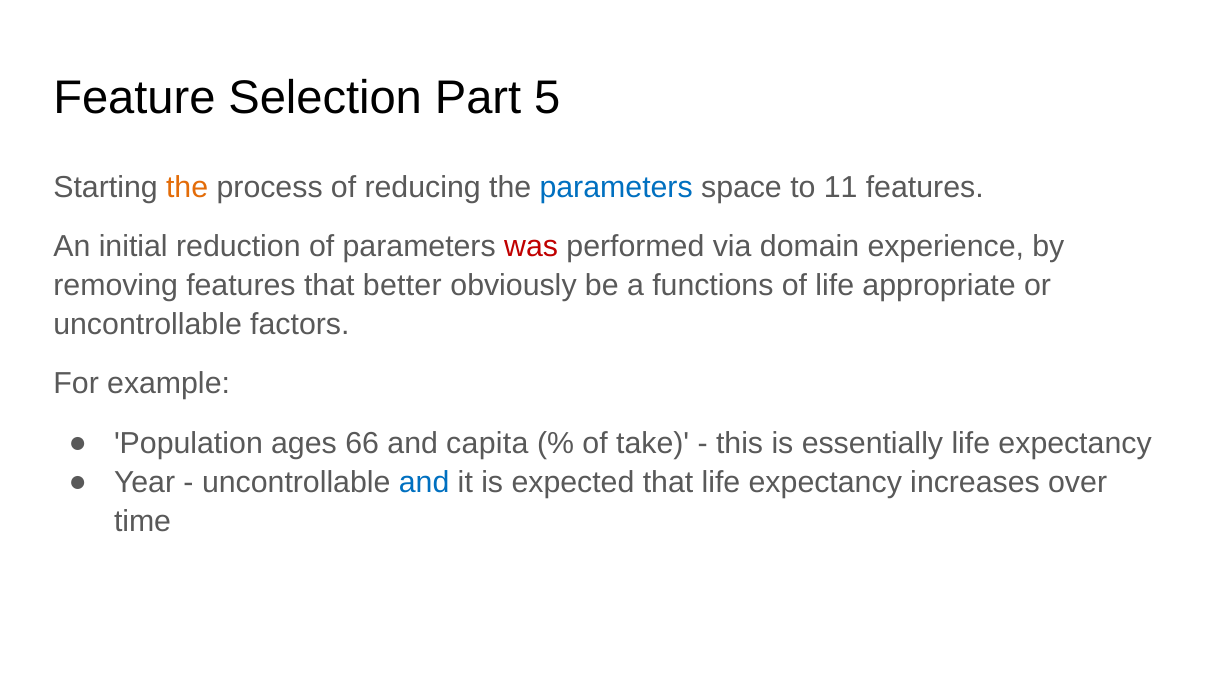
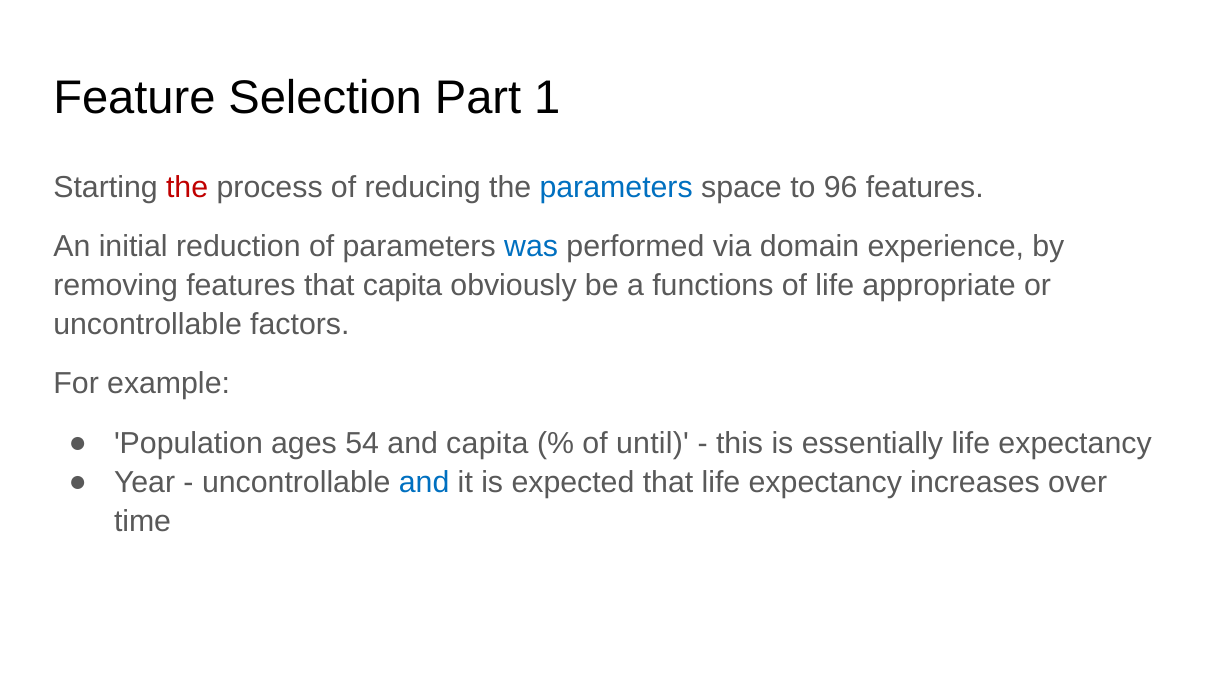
5: 5 -> 1
the at (187, 187) colour: orange -> red
11: 11 -> 96
was colour: red -> blue
that better: better -> capita
66: 66 -> 54
take: take -> until
